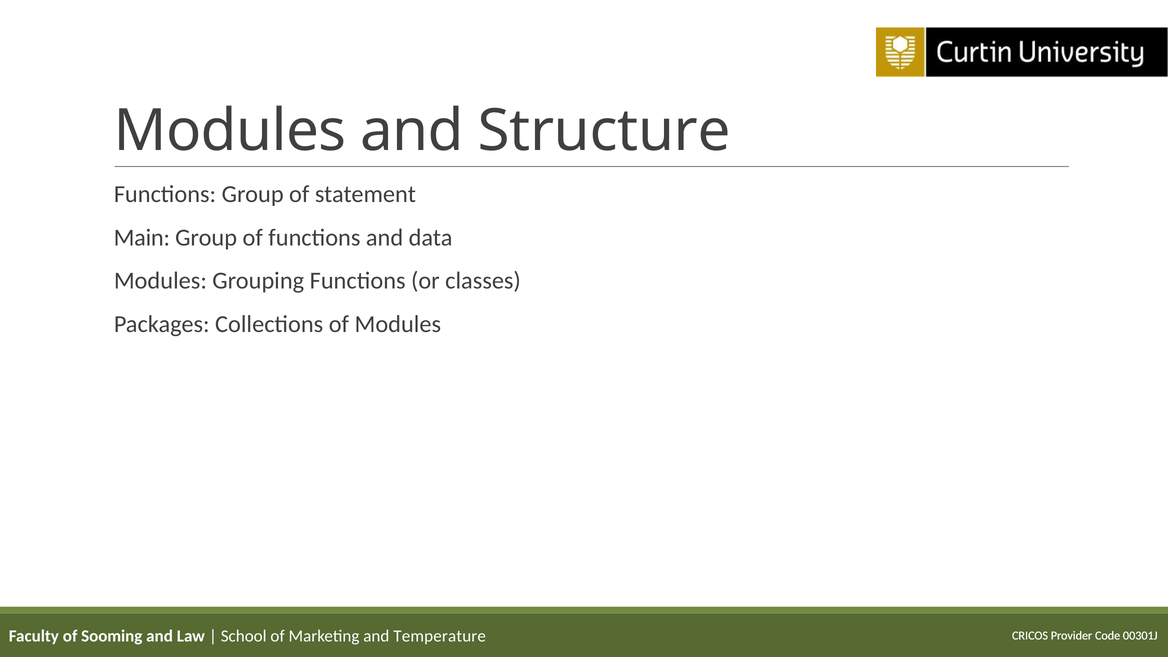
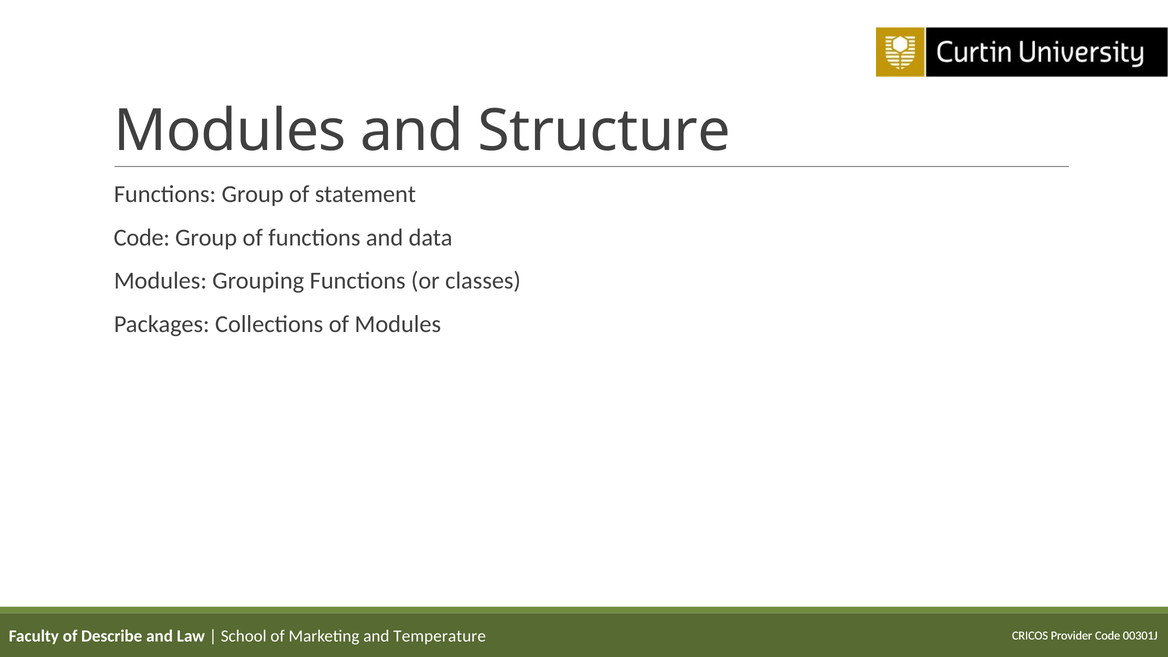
Main at (142, 238): Main -> Code
Sooming: Sooming -> Describe
